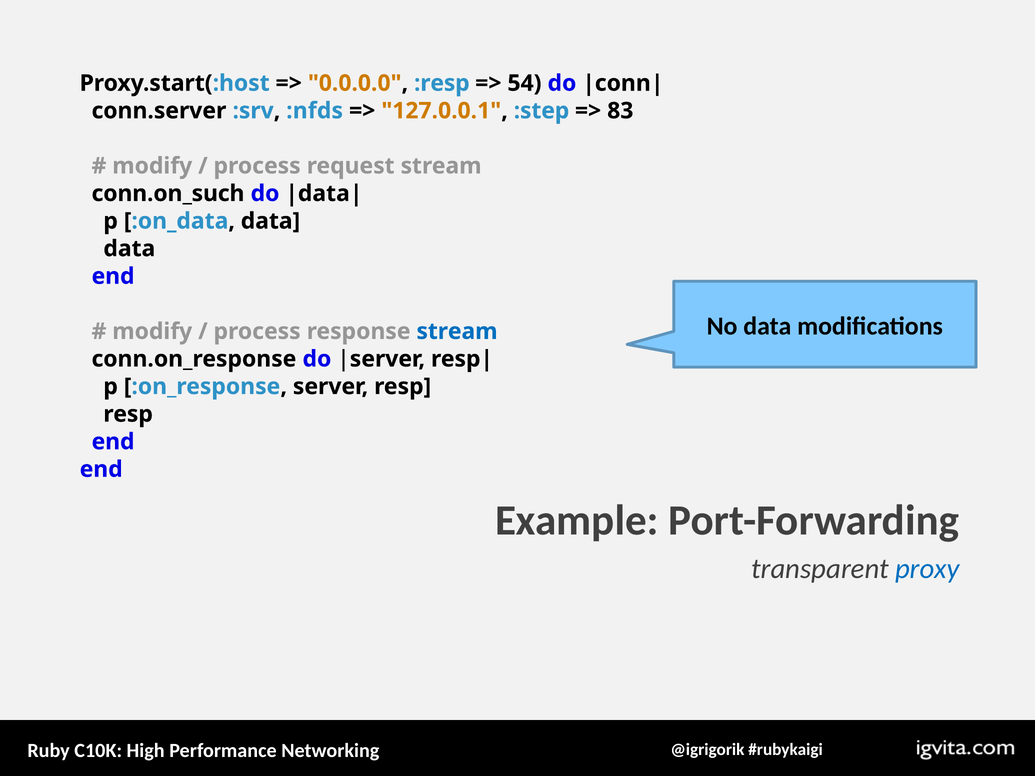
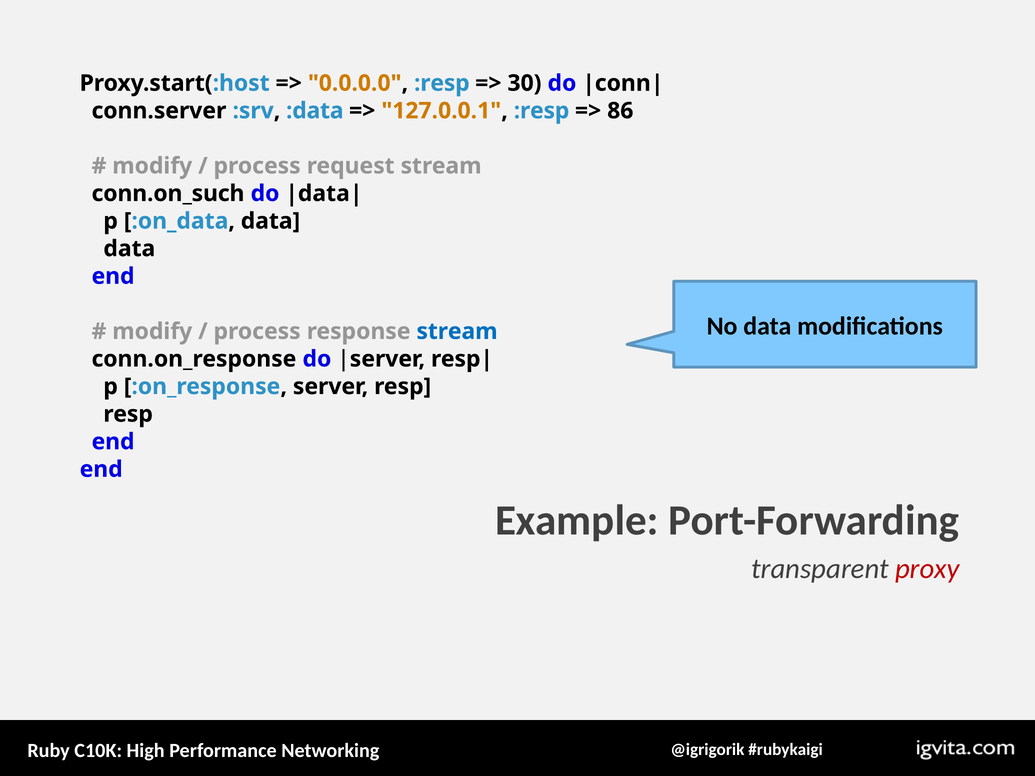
54: 54 -> 30
:nfds: :nfds -> :data
127.0.0.1 :step: :step -> :resp
83: 83 -> 86
proxy colour: blue -> red
